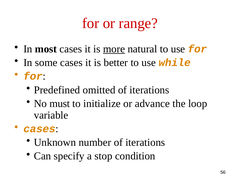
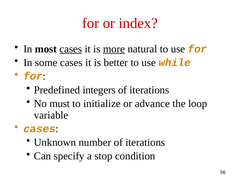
range: range -> index
cases at (71, 49) underline: none -> present
omitted: omitted -> integers
